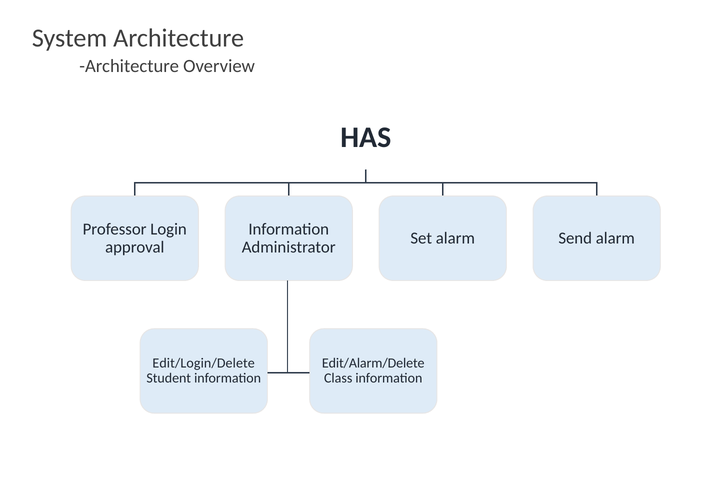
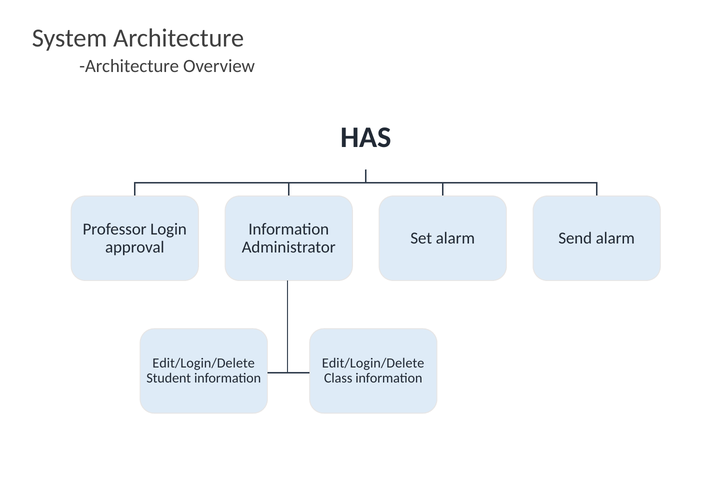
Edit/Alarm/Delete at (373, 363): Edit/Alarm/Delete -> Edit/Login/Delete
